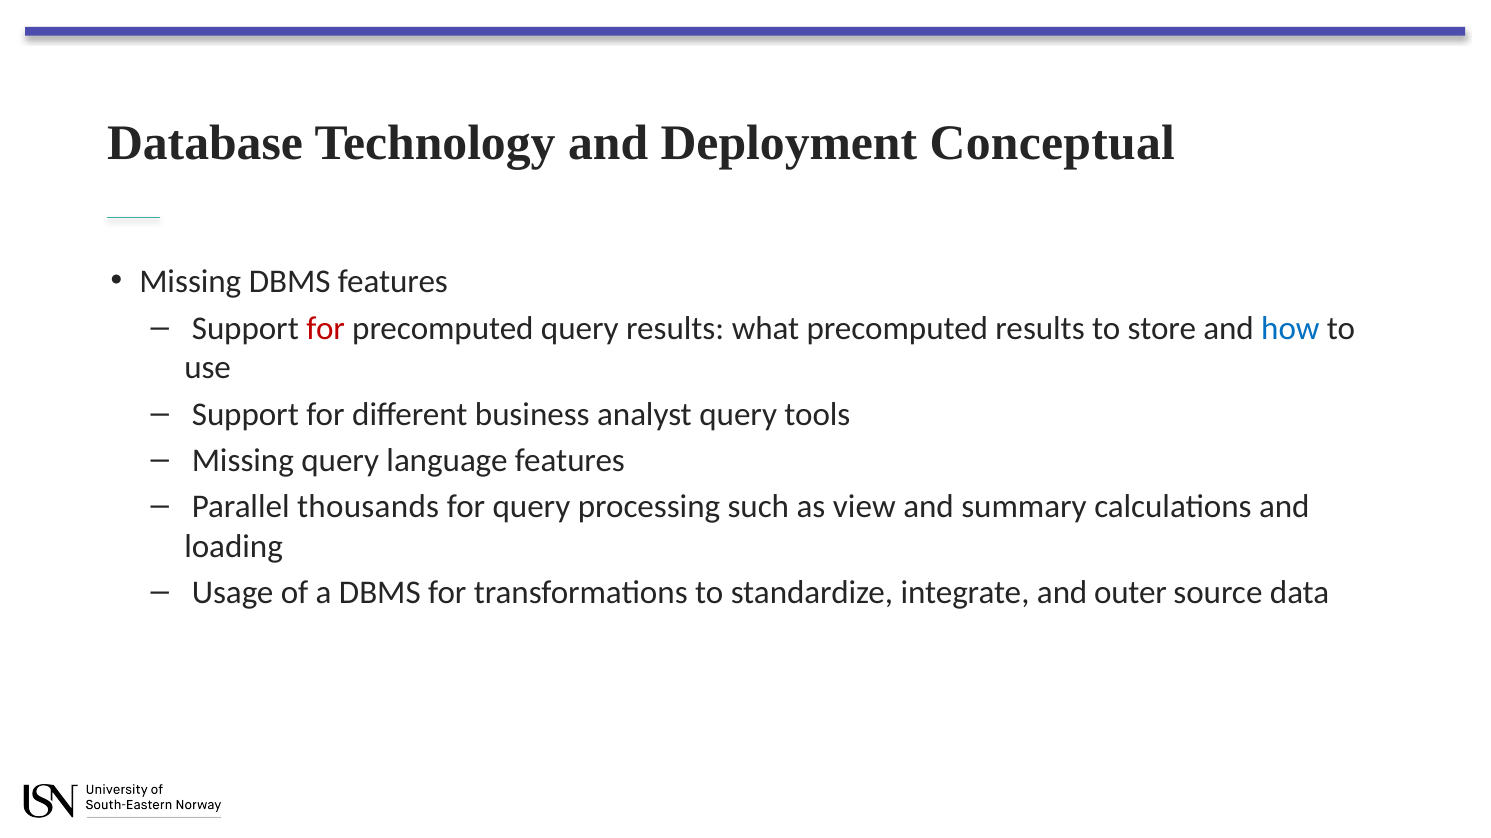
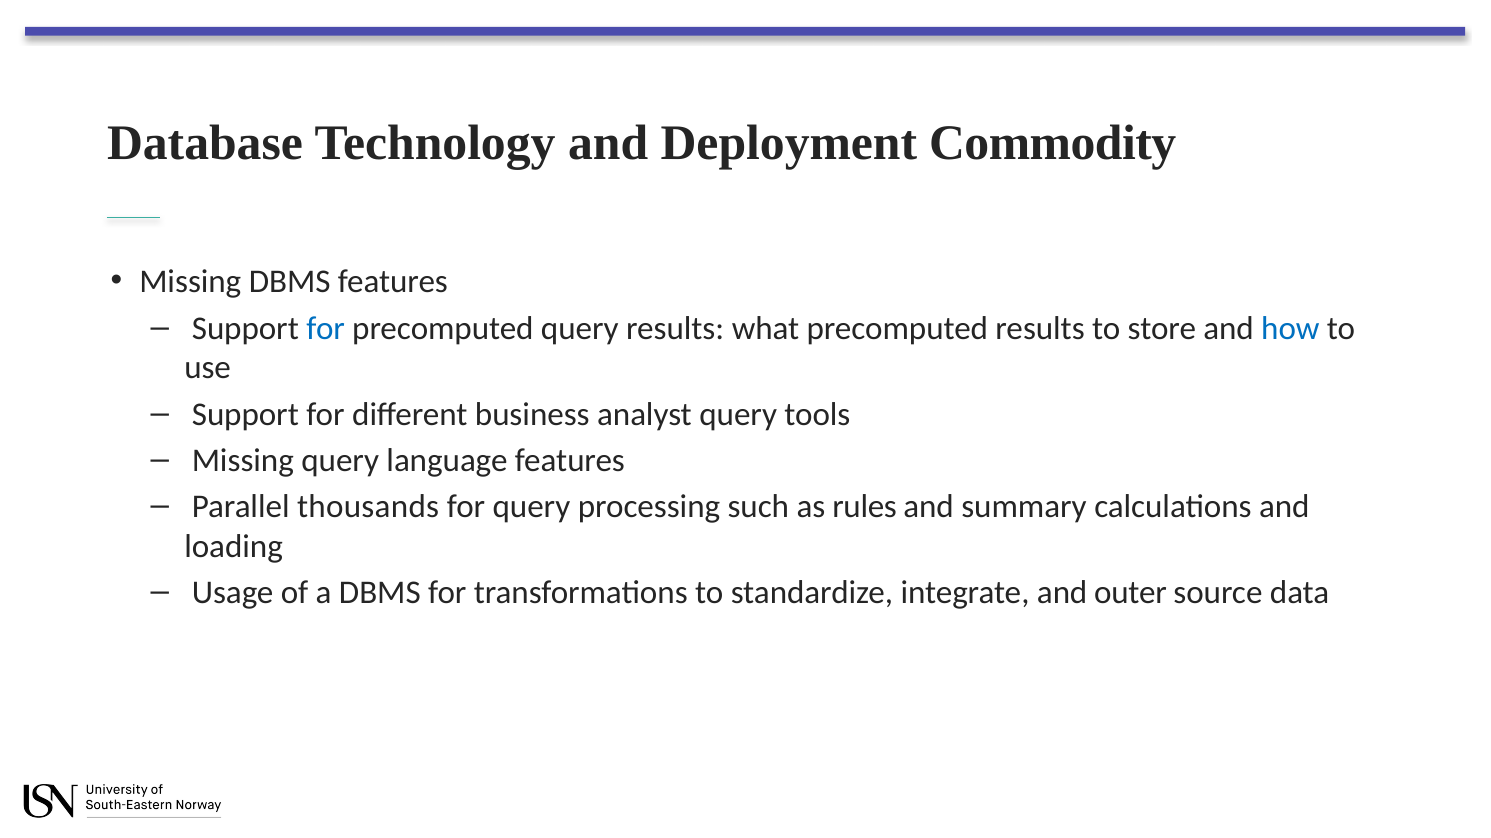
Conceptual: Conceptual -> Commodity
for at (326, 328) colour: red -> blue
view: view -> rules
